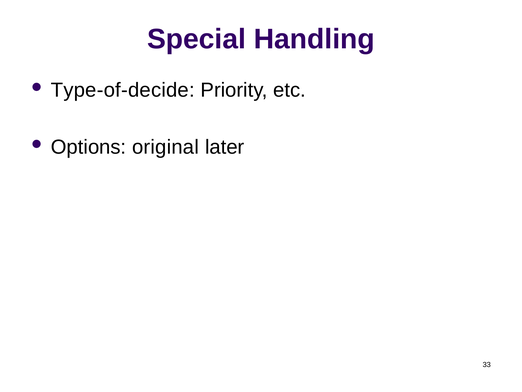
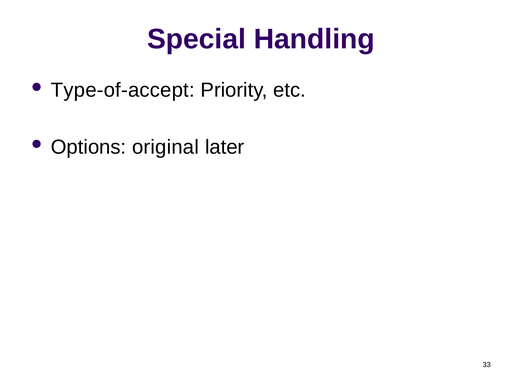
Type-of-decide: Type-of-decide -> Type-of-accept
